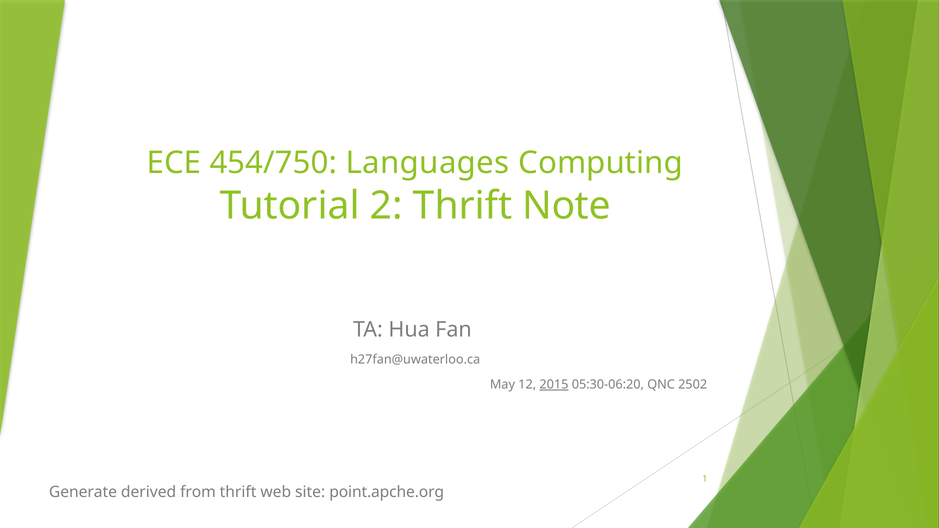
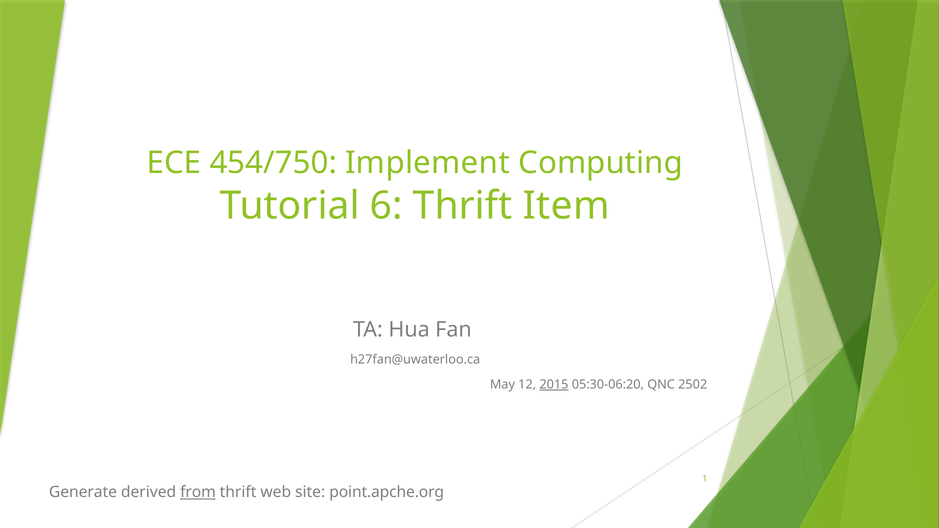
Languages: Languages -> Implement
2: 2 -> 6
Note: Note -> Item
from underline: none -> present
